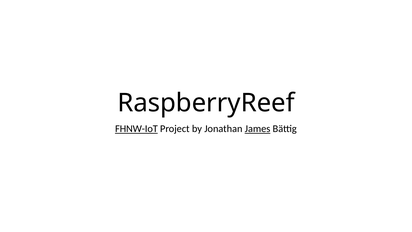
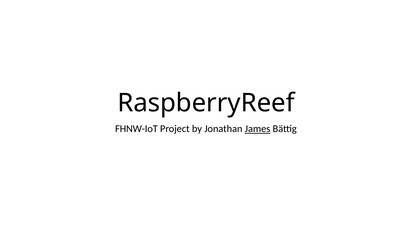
FHNW-IoT underline: present -> none
